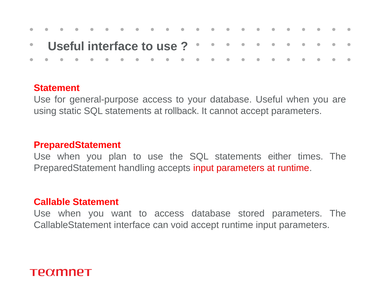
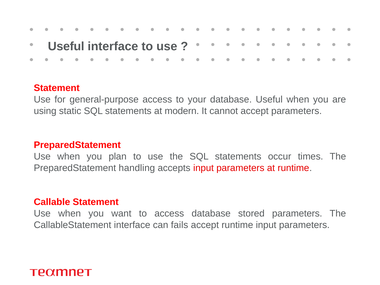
rollback: rollback -> modern
either: either -> occur
void: void -> fails
